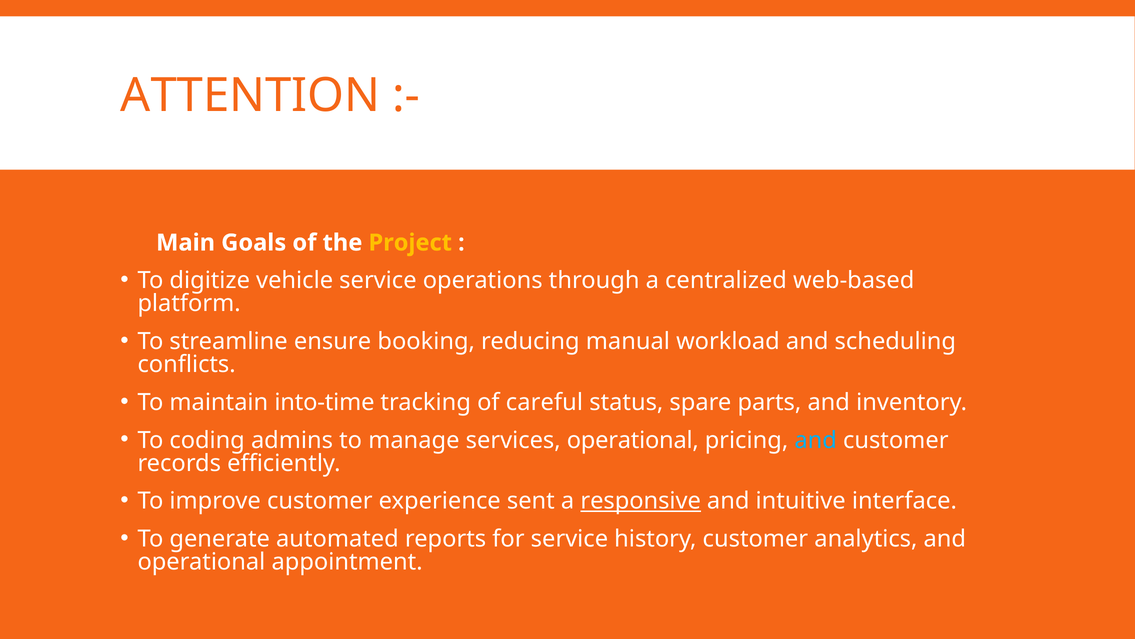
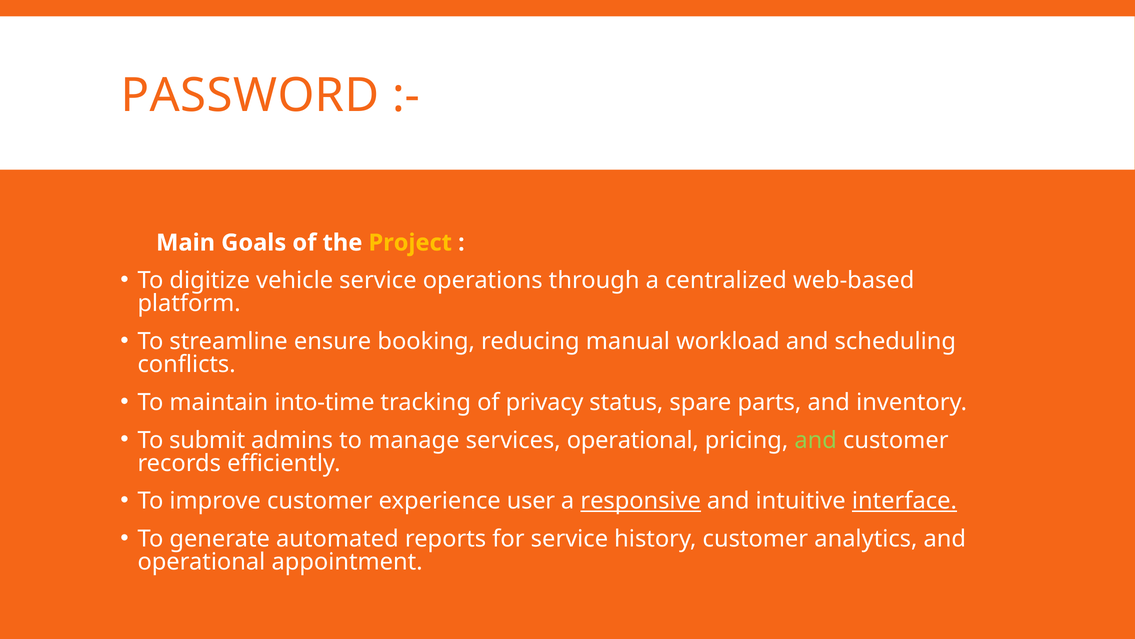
ATTENTION: ATTENTION -> PASSWORD
careful: careful -> privacy
coding: coding -> submit
and at (816, 440) colour: light blue -> light green
sent: sent -> user
interface underline: none -> present
